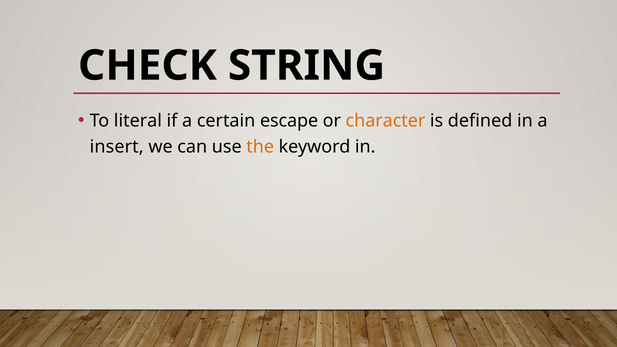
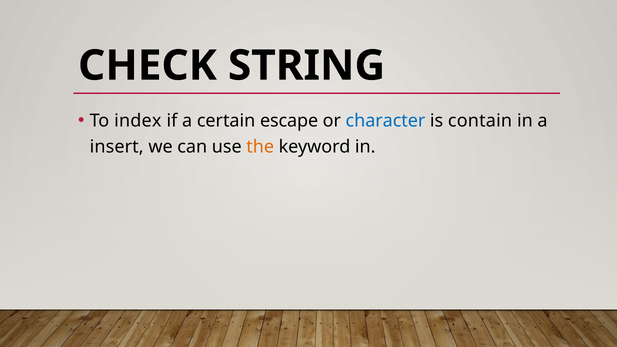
literal: literal -> index
character colour: orange -> blue
defined: defined -> contain
